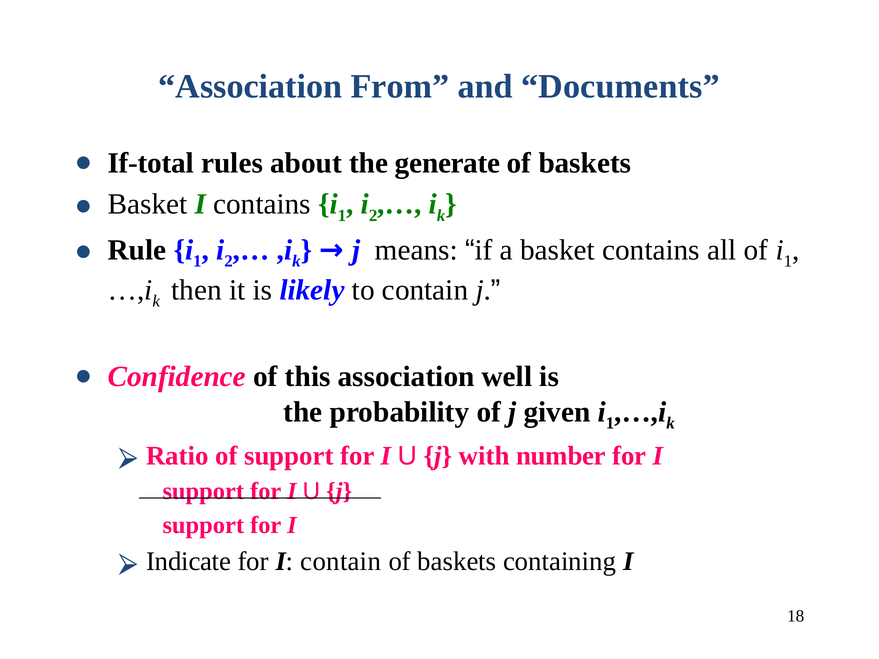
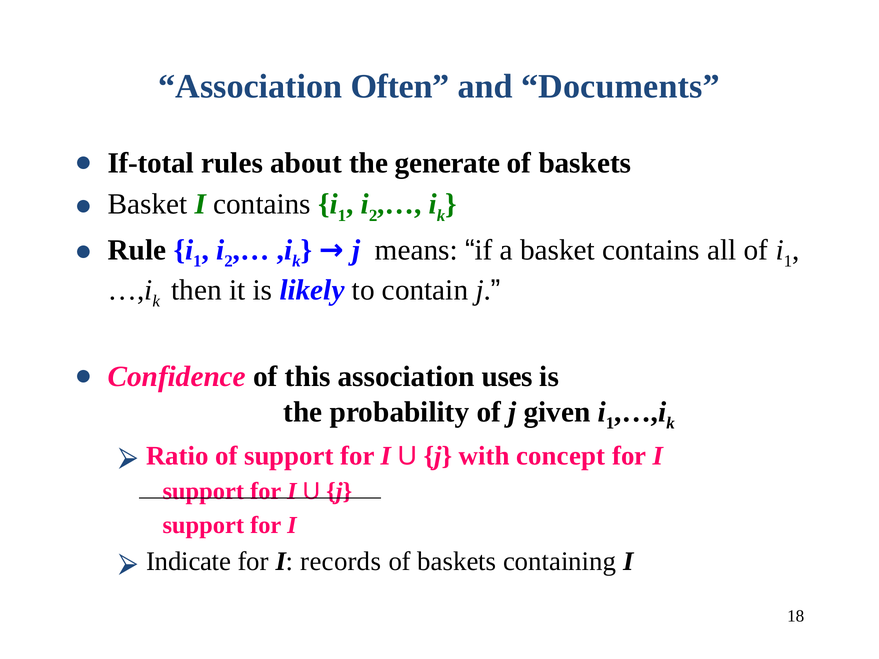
From: From -> Often
well: well -> uses
number: number -> concept
I contain: contain -> records
